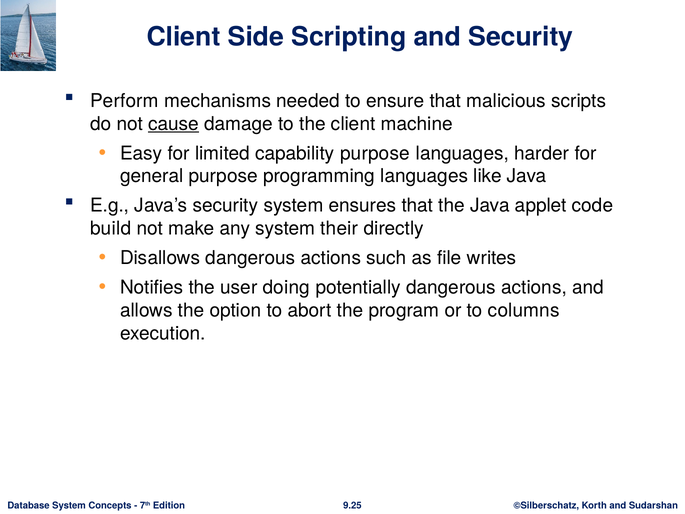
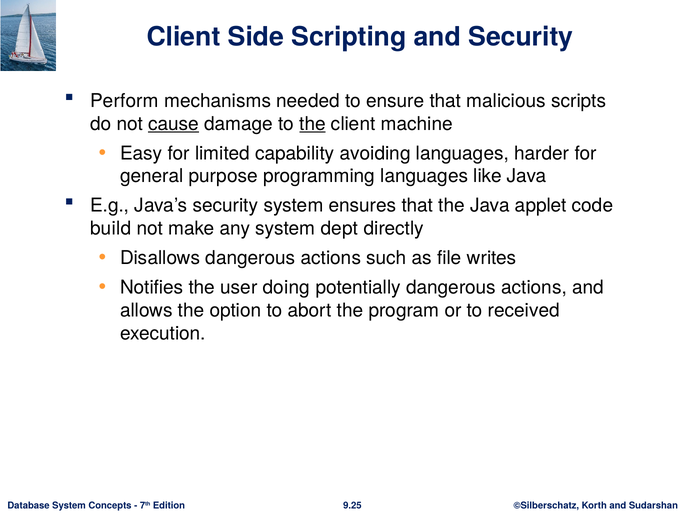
the at (312, 124) underline: none -> present
capability purpose: purpose -> avoiding
their: their -> dept
columns: columns -> received
